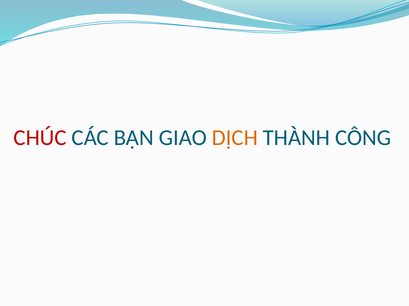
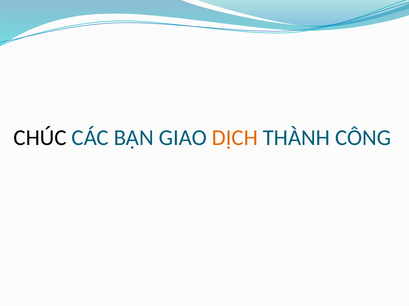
CHÚC colour: red -> black
